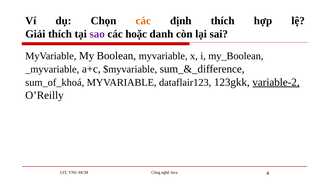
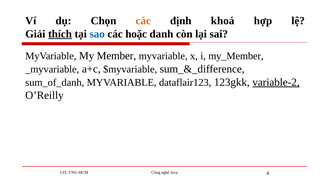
định thích: thích -> khoá
thích at (60, 34) underline: none -> present
sao colour: purple -> blue
Boolean: Boolean -> Member
my_Boolean: my_Boolean -> my_Member
sum_of_khoá: sum_of_khoá -> sum_of_danh
